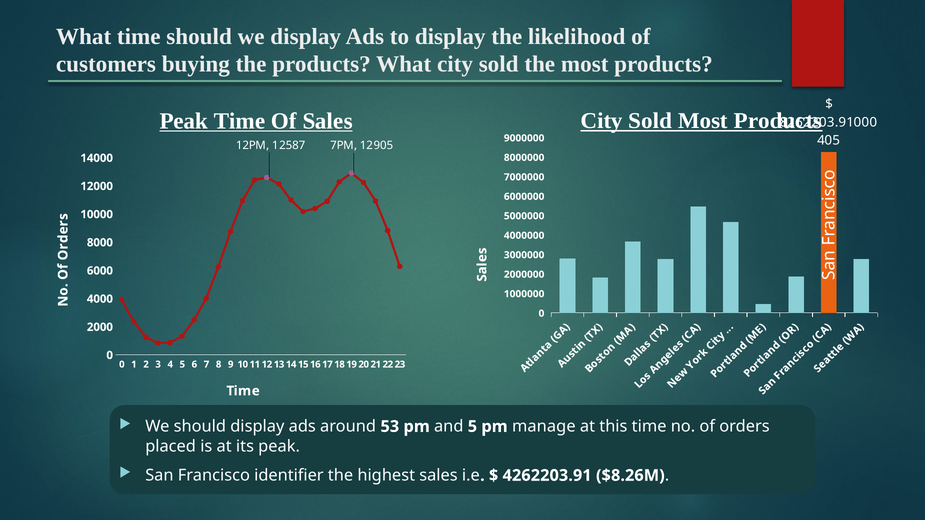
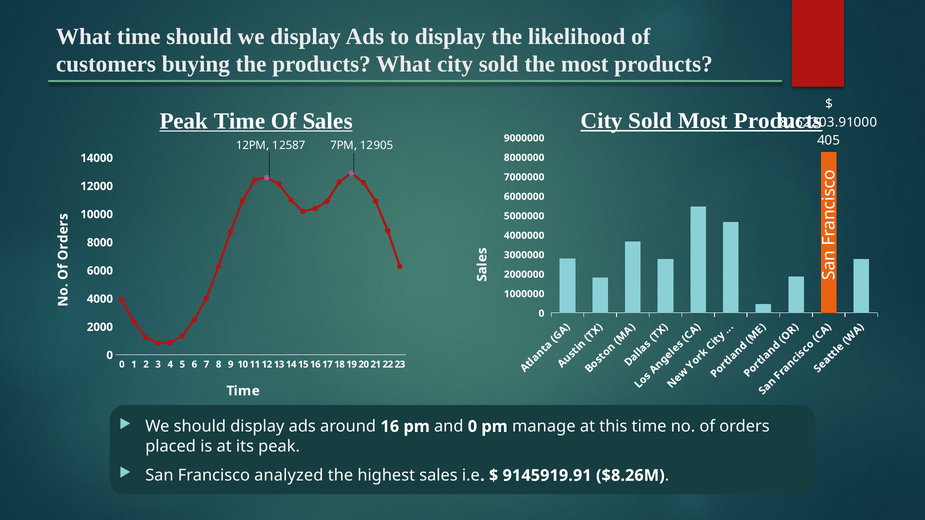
53: 53 -> 16
and 5: 5 -> 0
identifier: identifier -> analyzed
4262203.91: 4262203.91 -> 9145919.91
